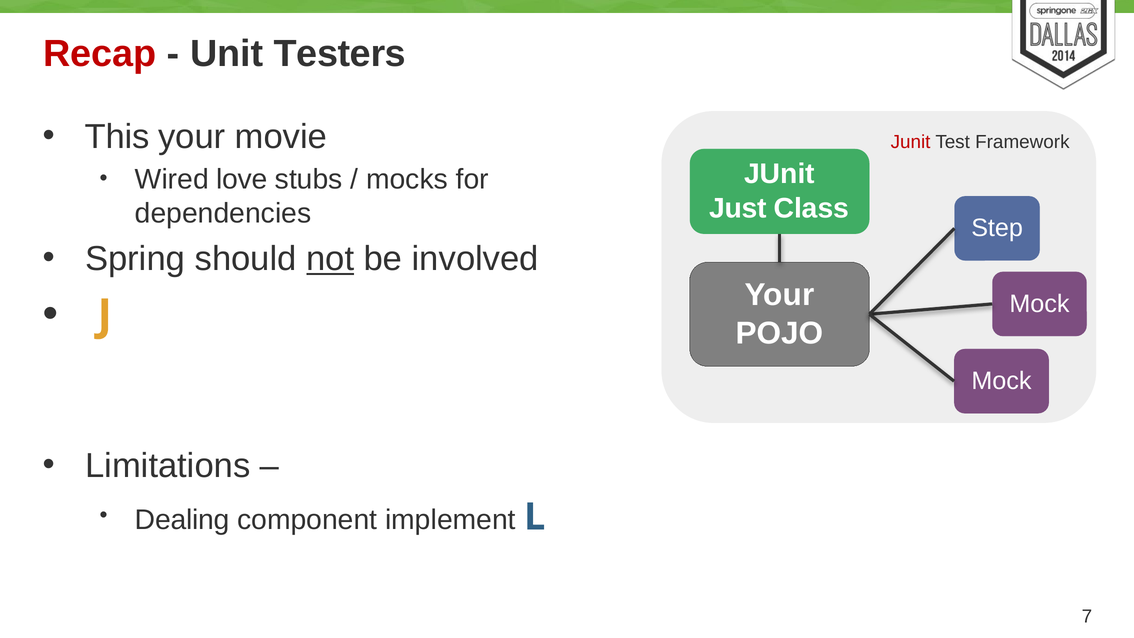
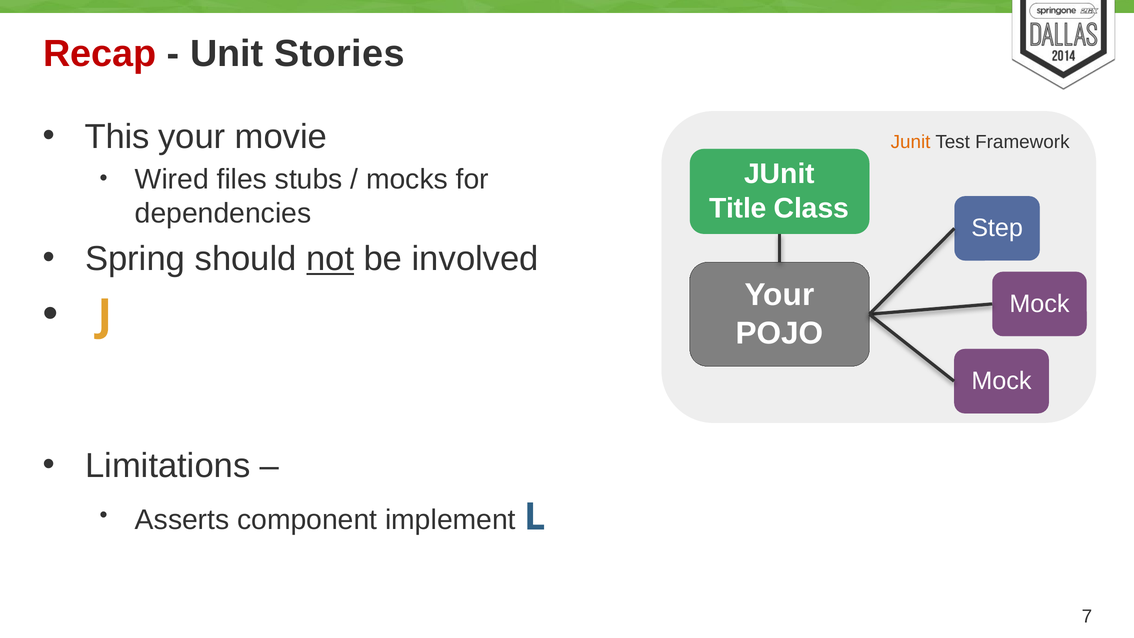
Testers: Testers -> Stories
Junit at (911, 142) colour: red -> orange
love: love -> files
Just: Just -> Title
Dealing: Dealing -> Asserts
